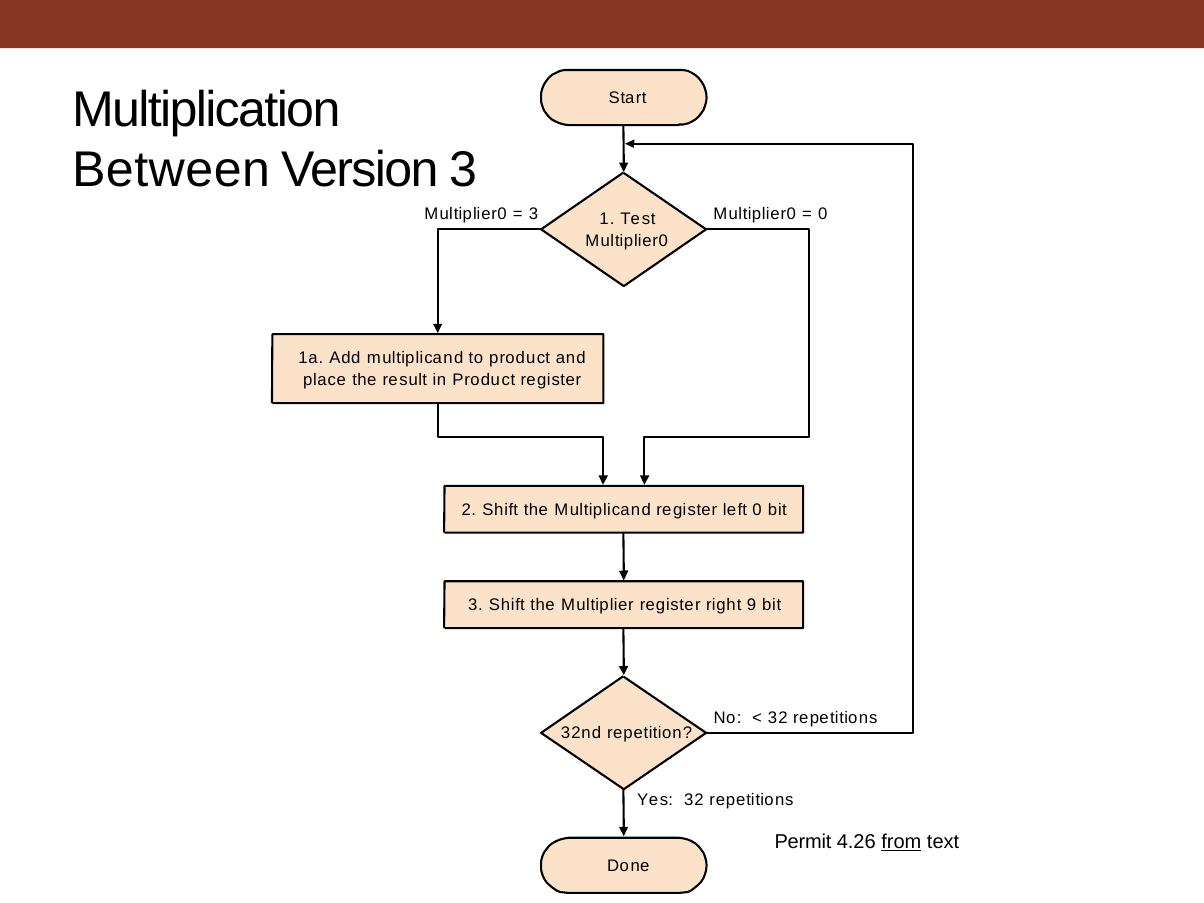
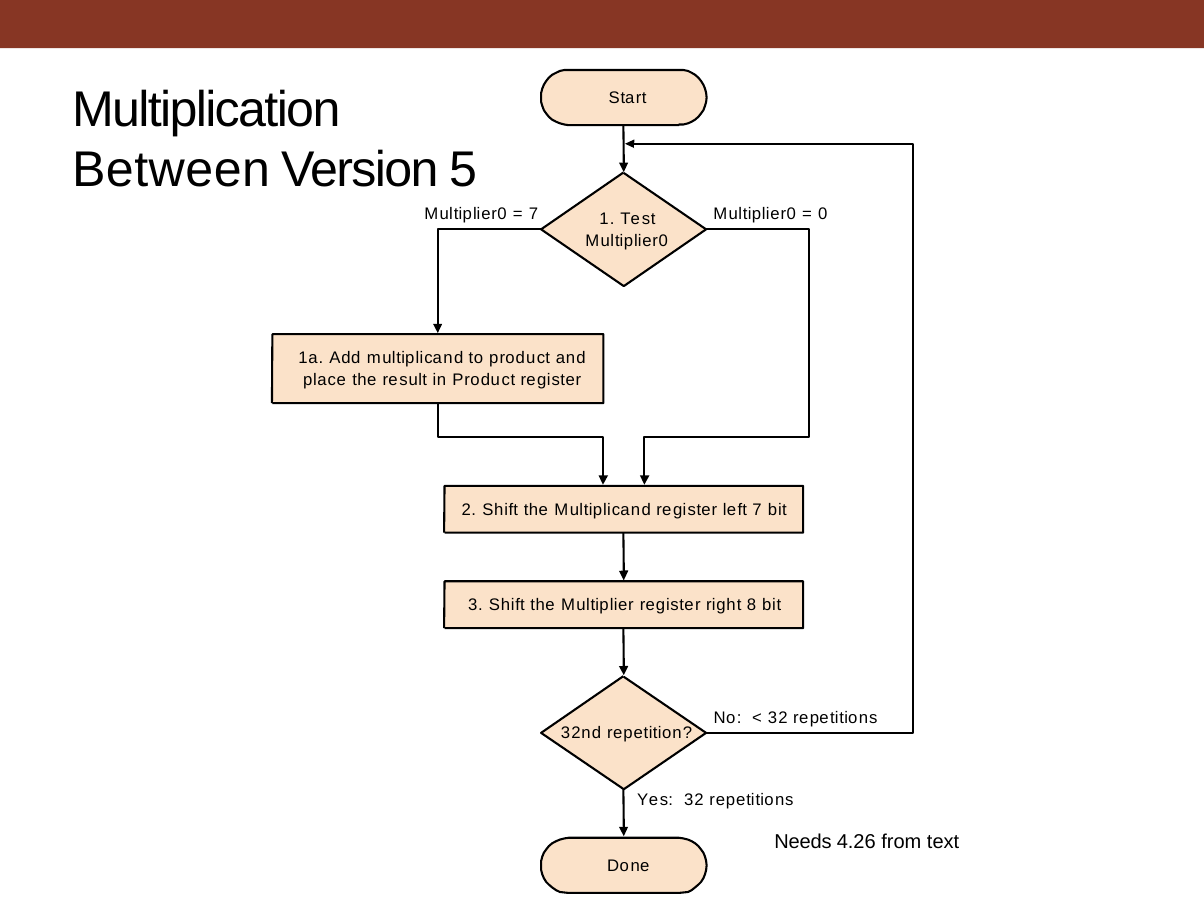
Version 3: 3 -> 5
3 at (534, 214): 3 -> 7
0 at (757, 510): 0 -> 7
9: 9 -> 8
Permit: Permit -> Needs
from underline: present -> none
